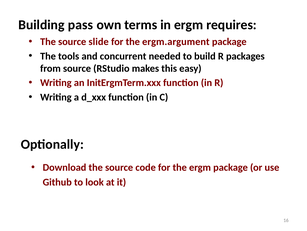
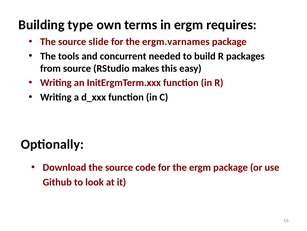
pass: pass -> type
ergm.argument: ergm.argument -> ergm.varnames
